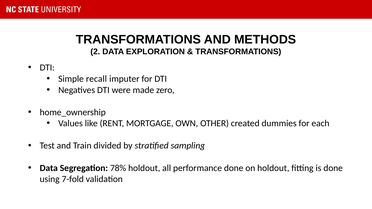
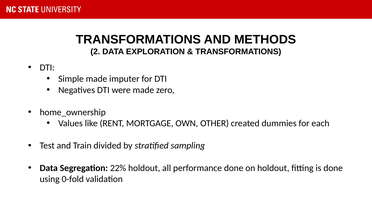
Simple recall: recall -> made
78%: 78% -> 22%
7-fold: 7-fold -> 0-fold
